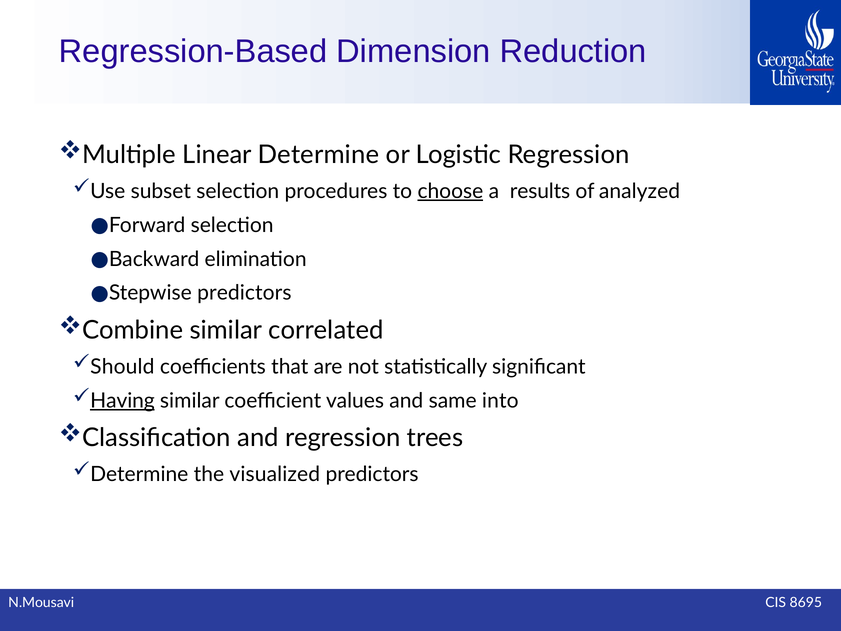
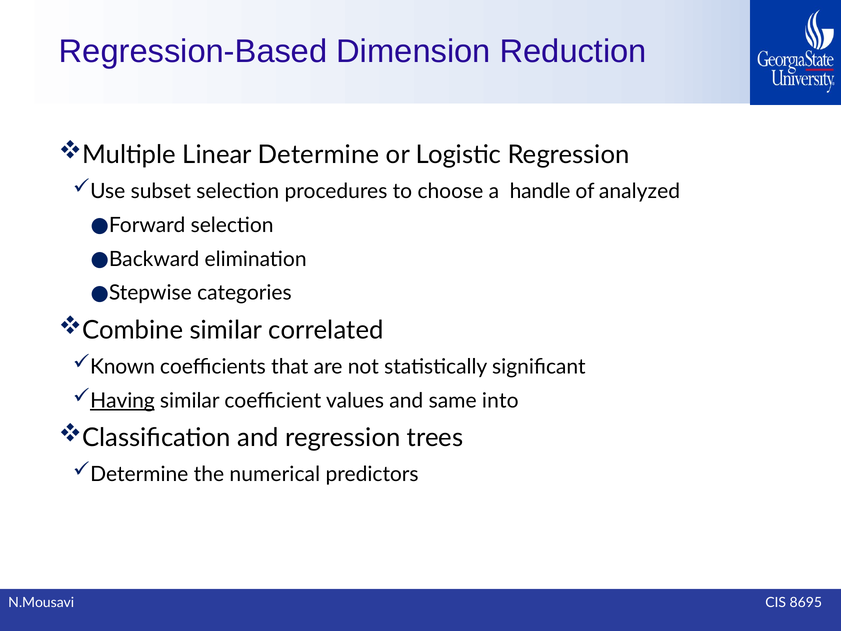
choose underline: present -> none
results: results -> handle
predictors at (244, 293): predictors -> categories
Should: Should -> Known
visualized: visualized -> numerical
